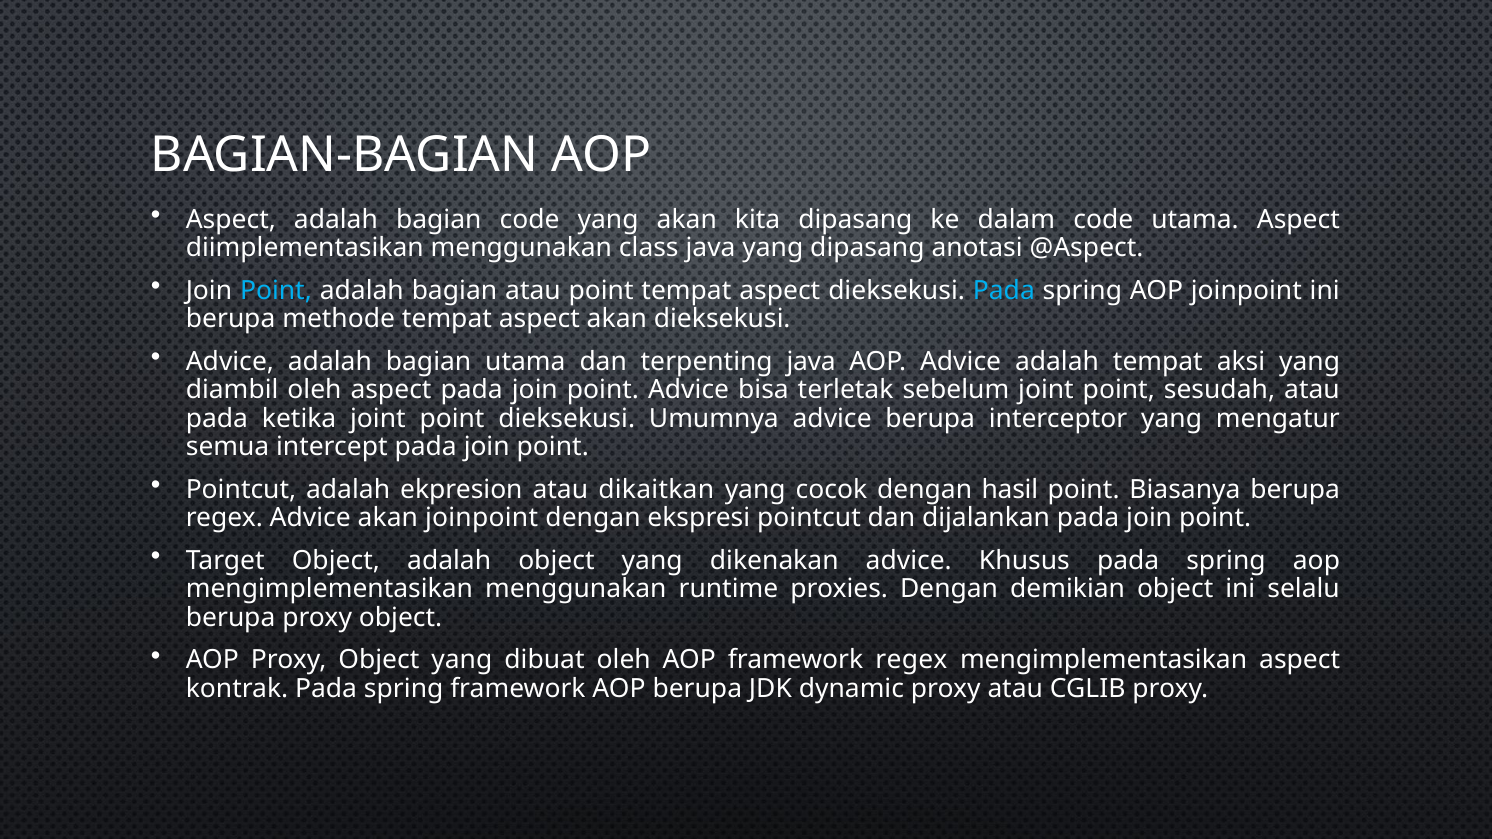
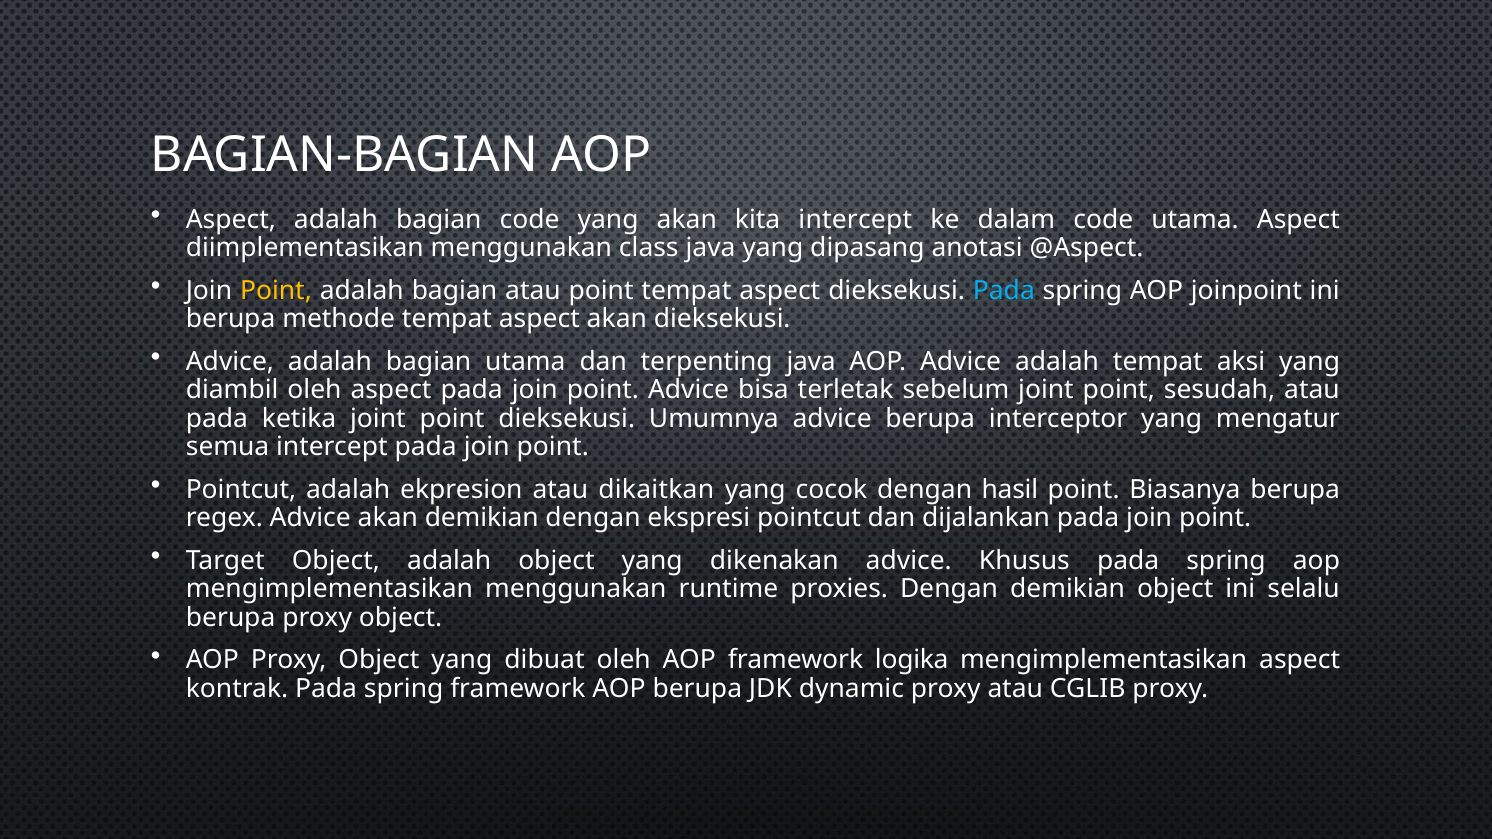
kita dipasang: dipasang -> intercept
Point at (276, 291) colour: light blue -> yellow
akan joinpoint: joinpoint -> demikian
framework regex: regex -> logika
